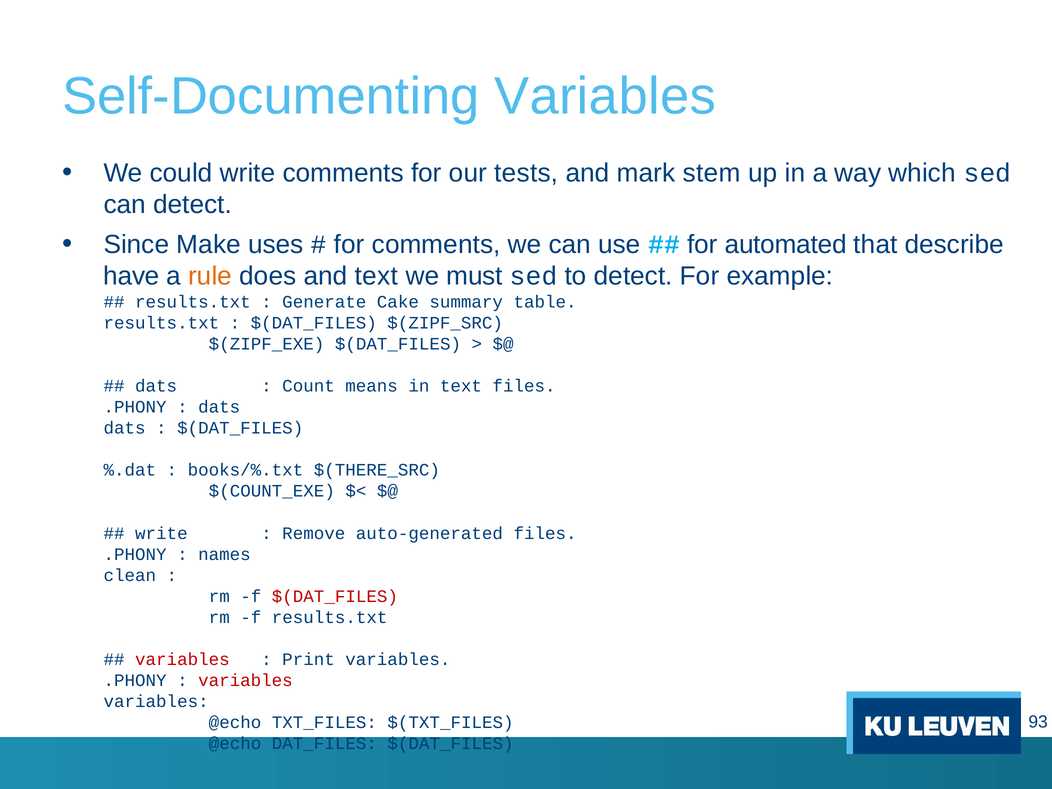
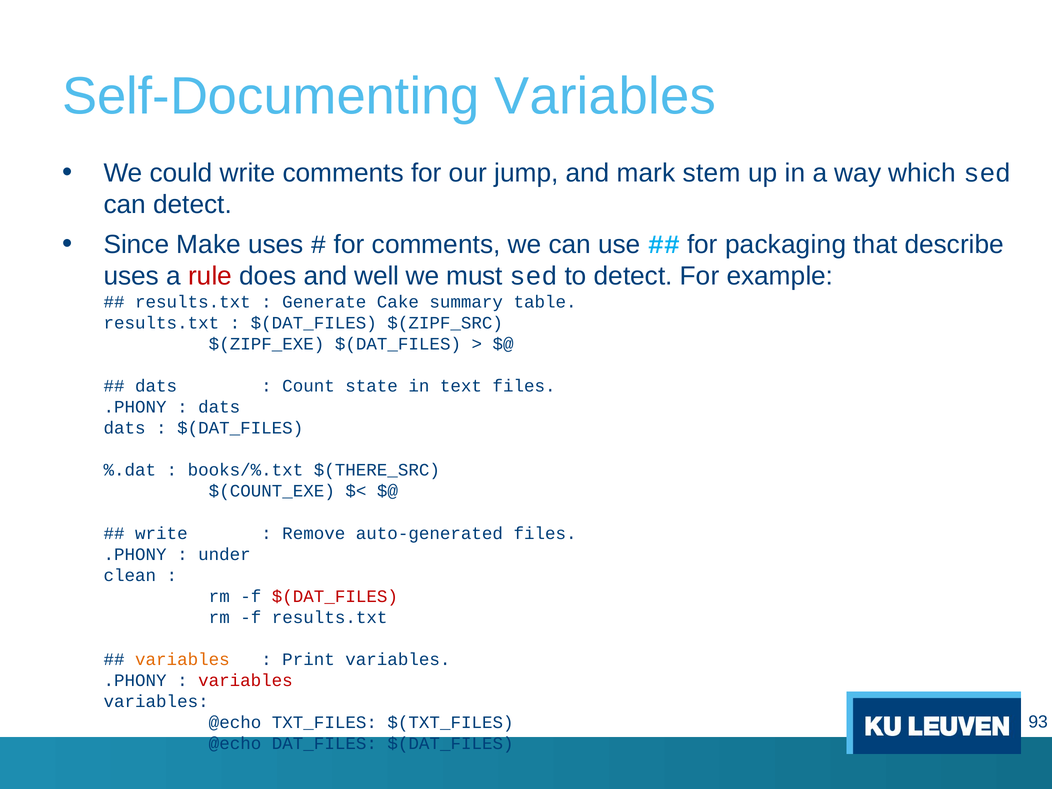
tests: tests -> jump
automated: automated -> packaging
have at (131, 276): have -> uses
rule colour: orange -> red
and text: text -> well
means: means -> state
names: names -> under
variables at (182, 659) colour: red -> orange
